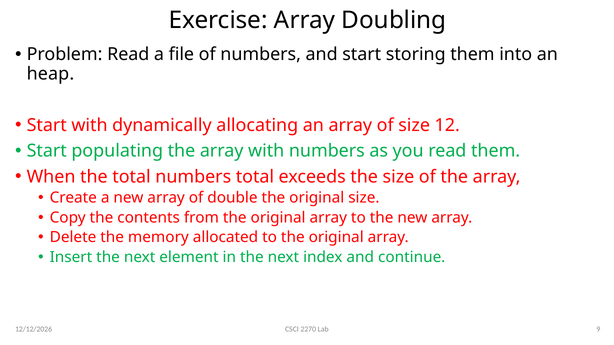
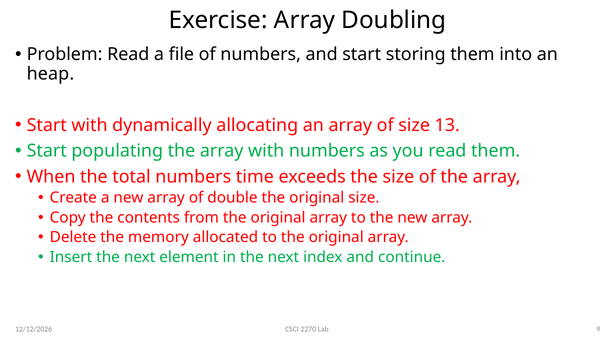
12: 12 -> 13
numbers total: total -> time
